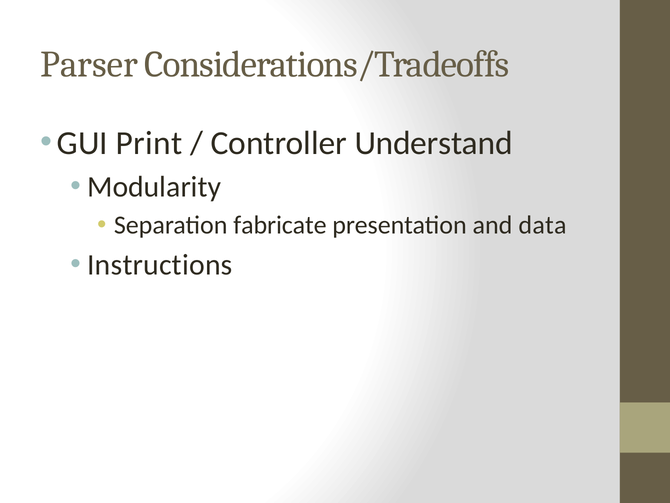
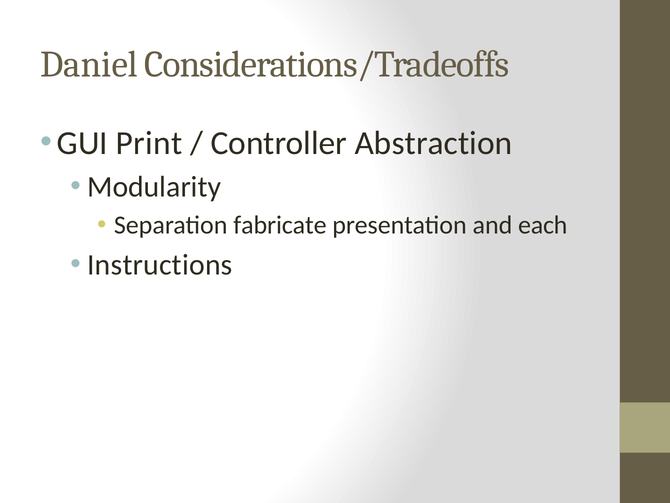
Parser: Parser -> Daniel
Understand: Understand -> Abstraction
data: data -> each
